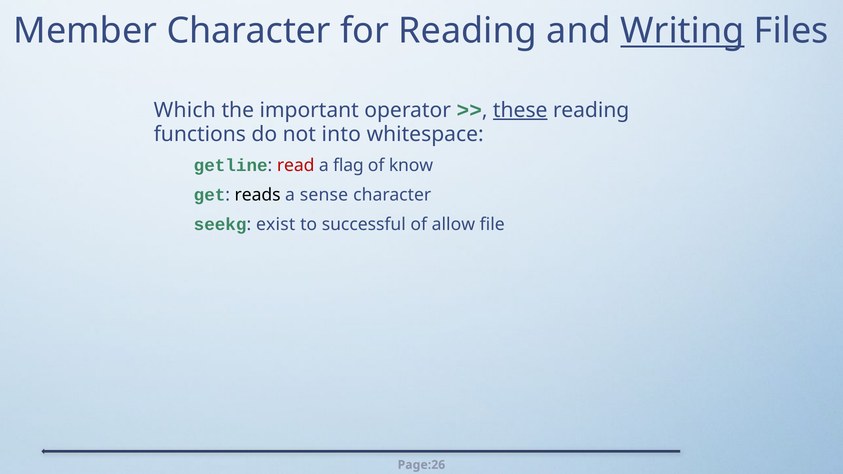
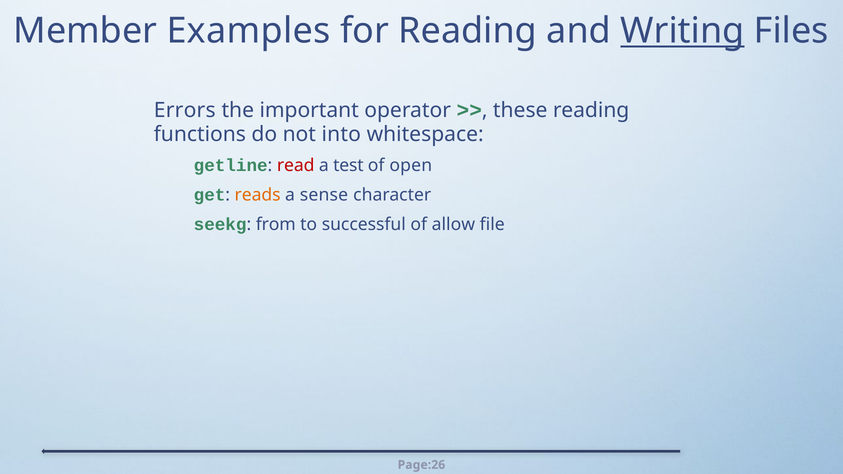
Member Character: Character -> Examples
Which: Which -> Errors
these underline: present -> none
flag: flag -> test
know: know -> open
reads colour: black -> orange
exist: exist -> from
